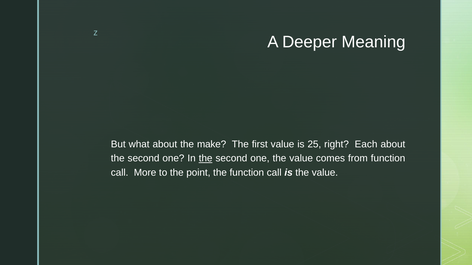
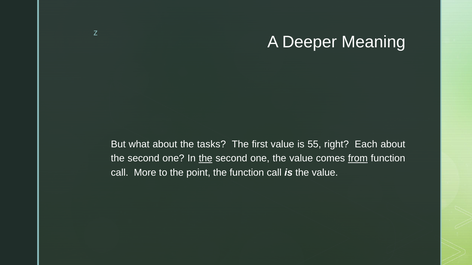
make: make -> tasks
25: 25 -> 55
from underline: none -> present
